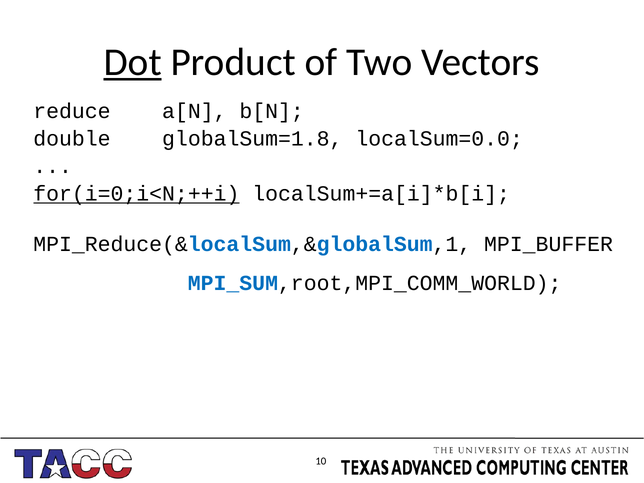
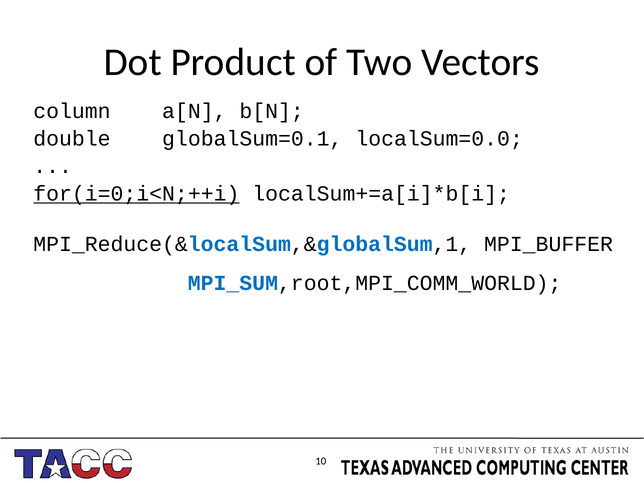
Dot underline: present -> none
reduce: reduce -> column
globalSum=1.8: globalSum=1.8 -> globalSum=0.1
